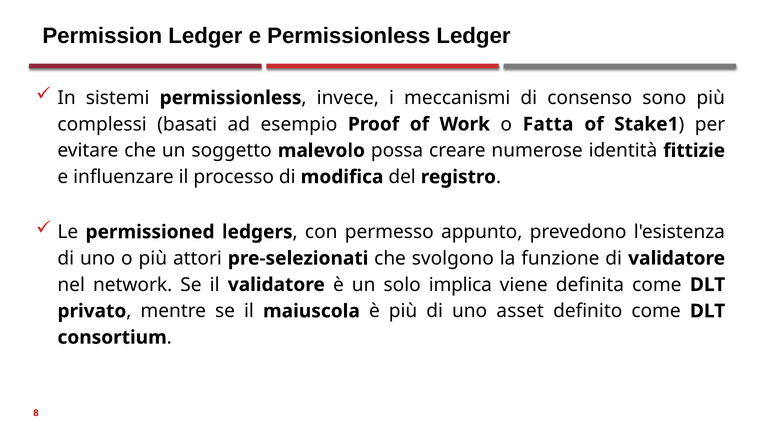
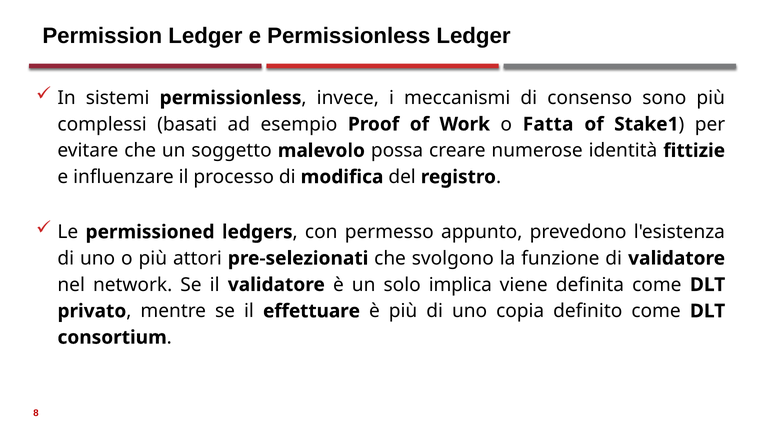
maiuscola: maiuscola -> effettuare
asset: asset -> copia
